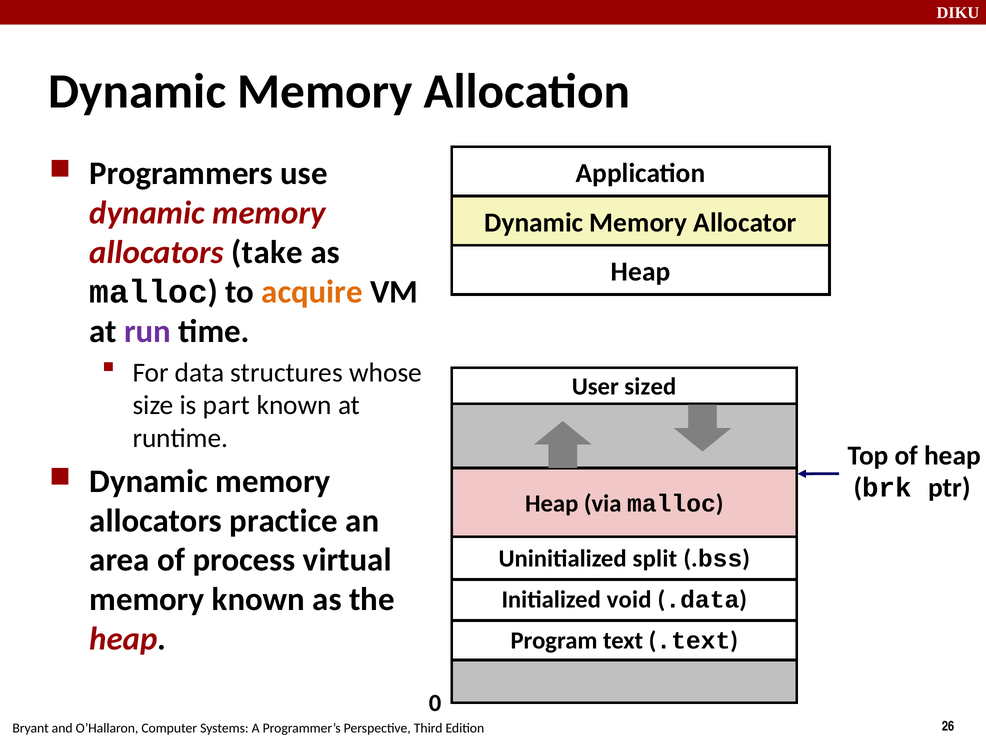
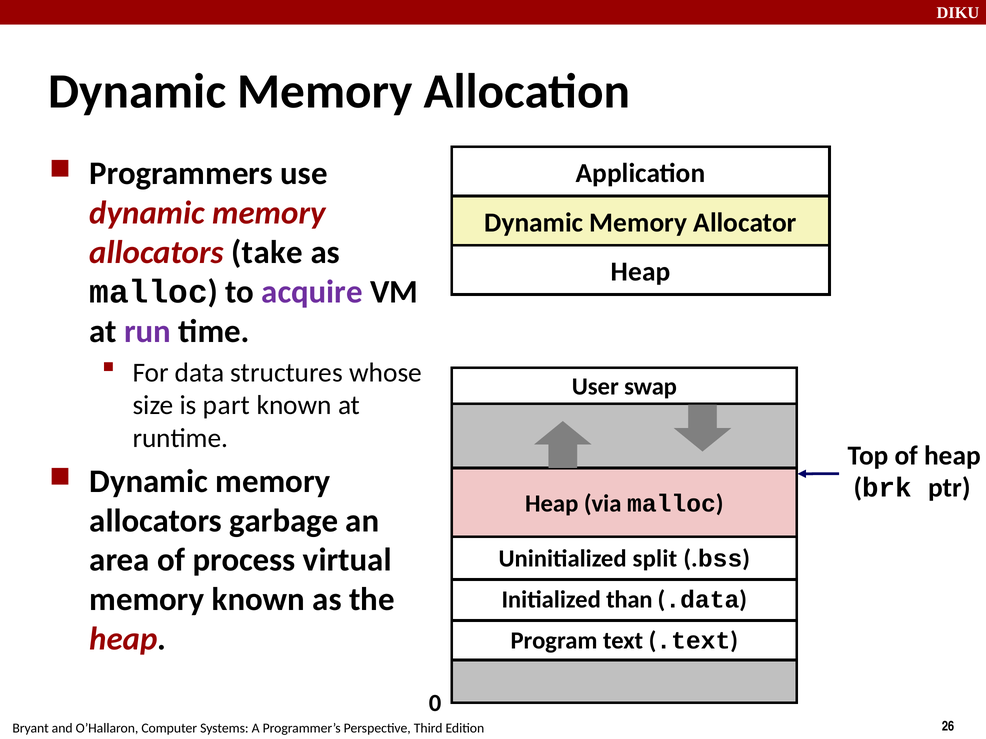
acquire colour: orange -> purple
sized: sized -> swap
practice: practice -> garbage
void: void -> than
